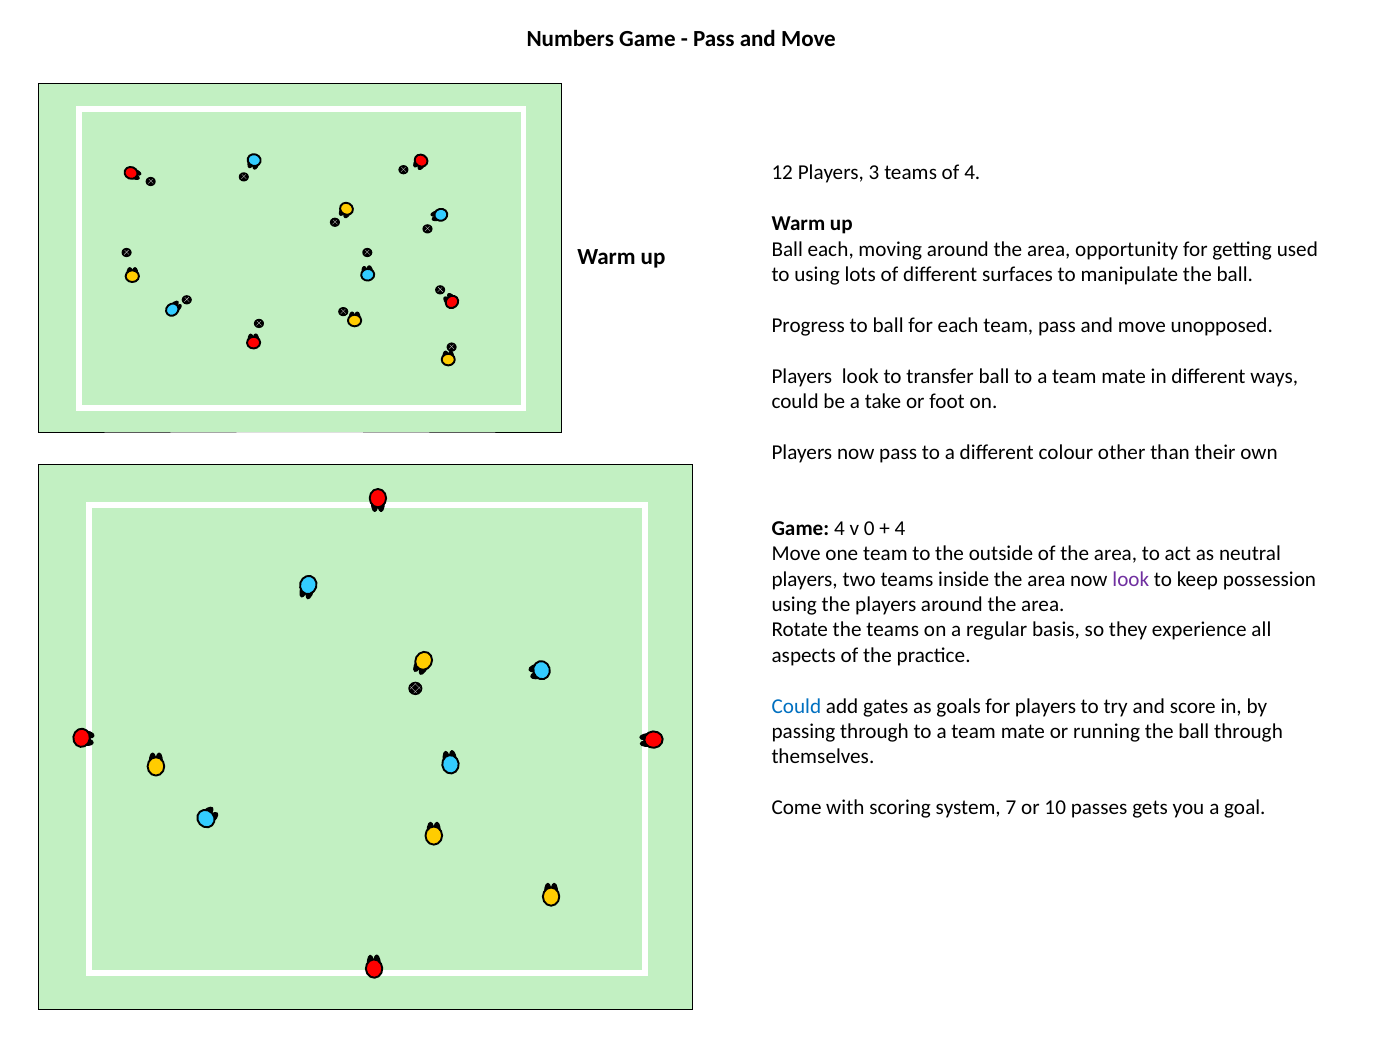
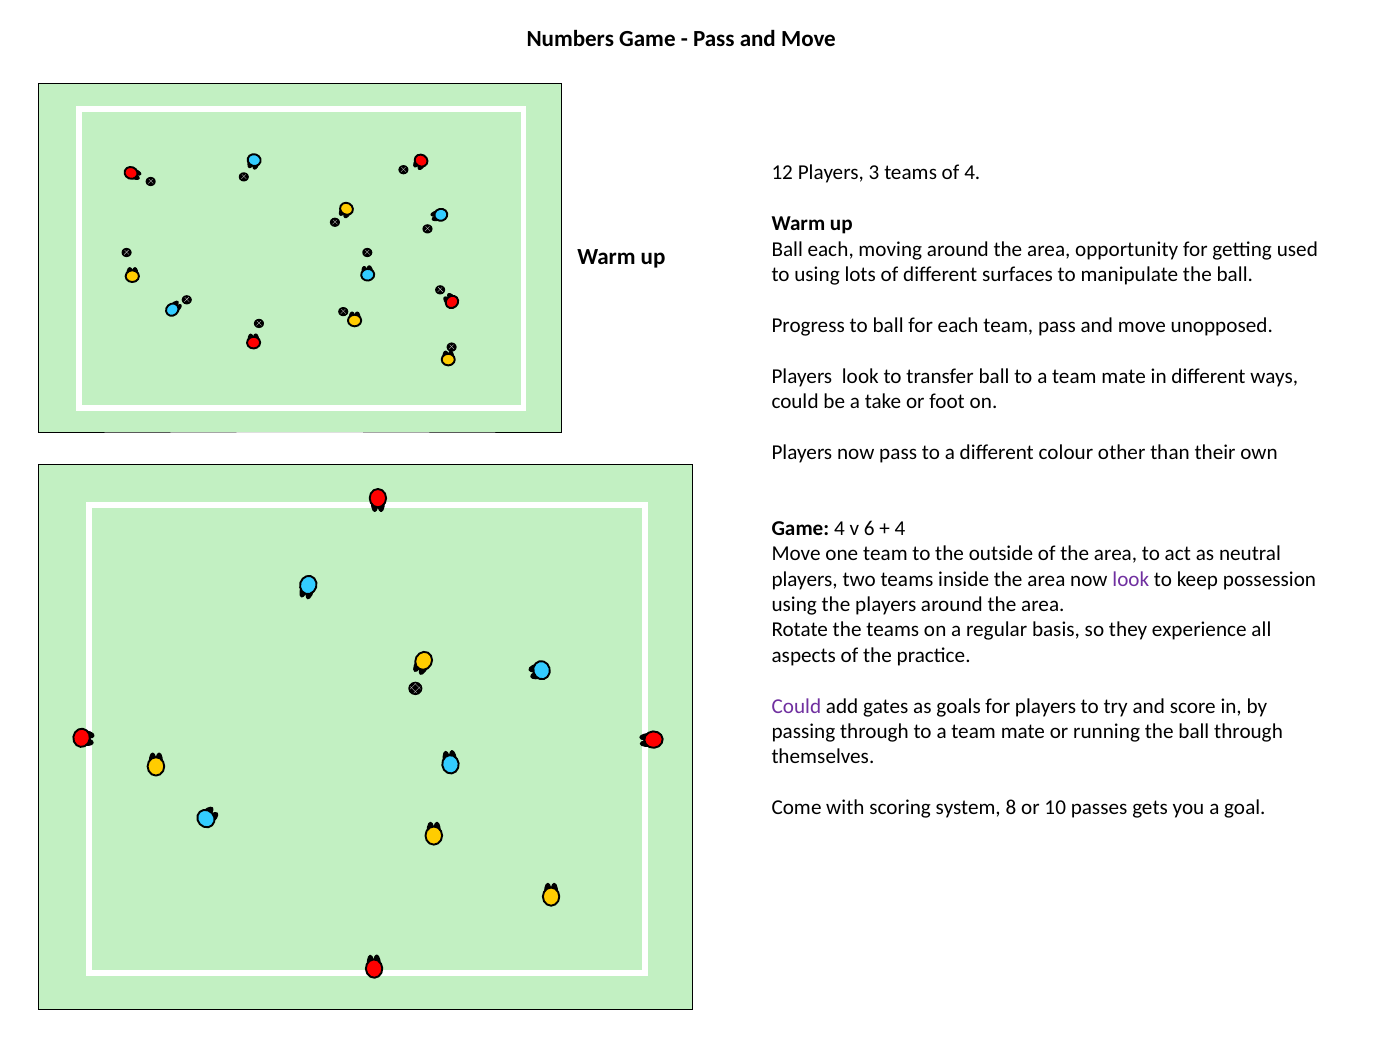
0: 0 -> 6
Could at (796, 707) colour: blue -> purple
7: 7 -> 8
